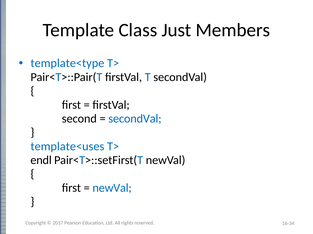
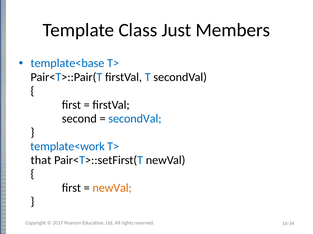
template<type: template<type -> template<base
template<uses: template<uses -> template<work
endl: endl -> that
newVal at (112, 188) colour: blue -> orange
